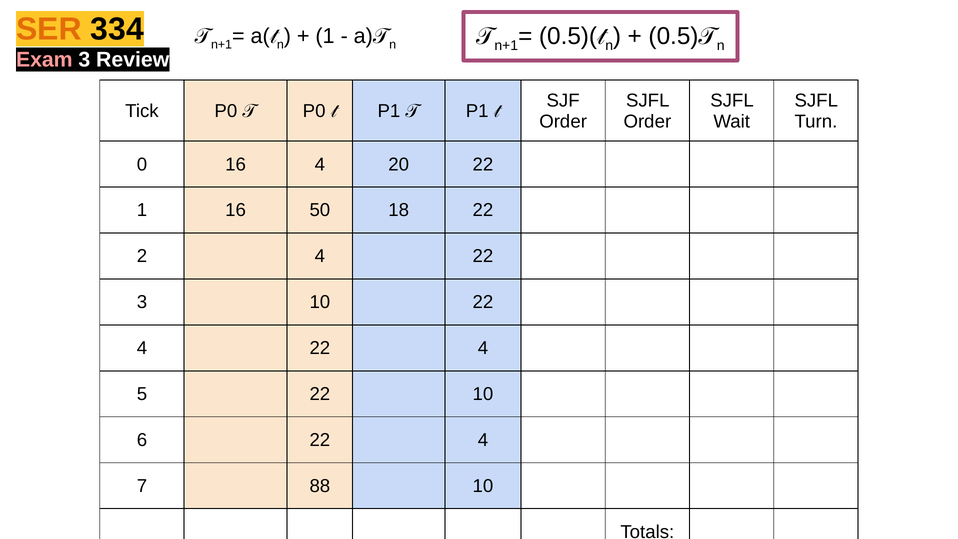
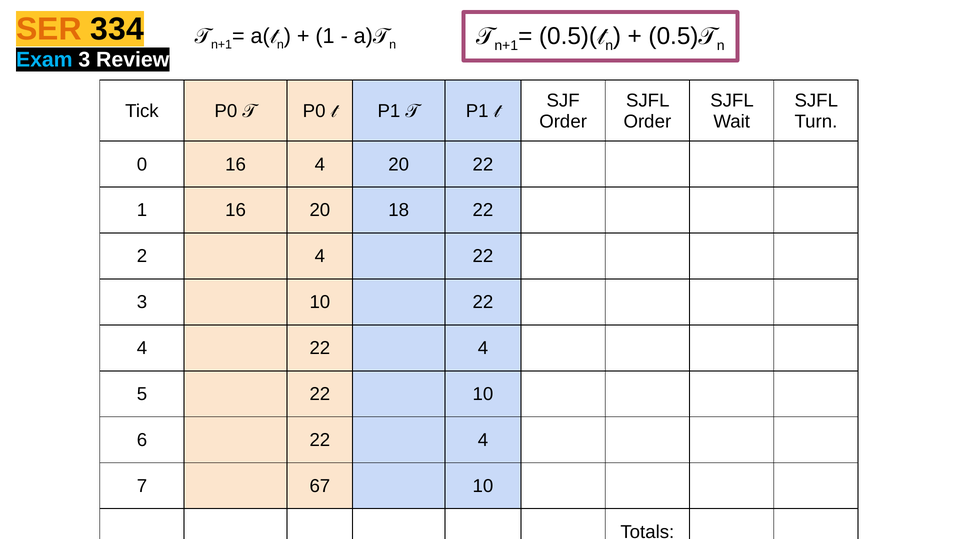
Exam colour: pink -> light blue
16 50: 50 -> 20
88: 88 -> 67
